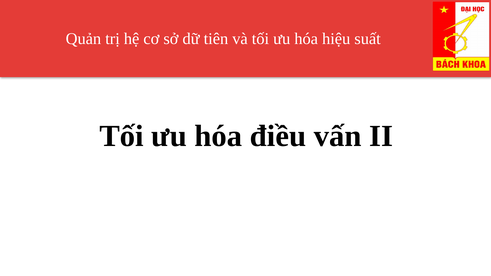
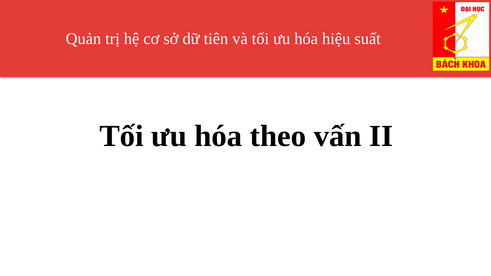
điều: điều -> theo
